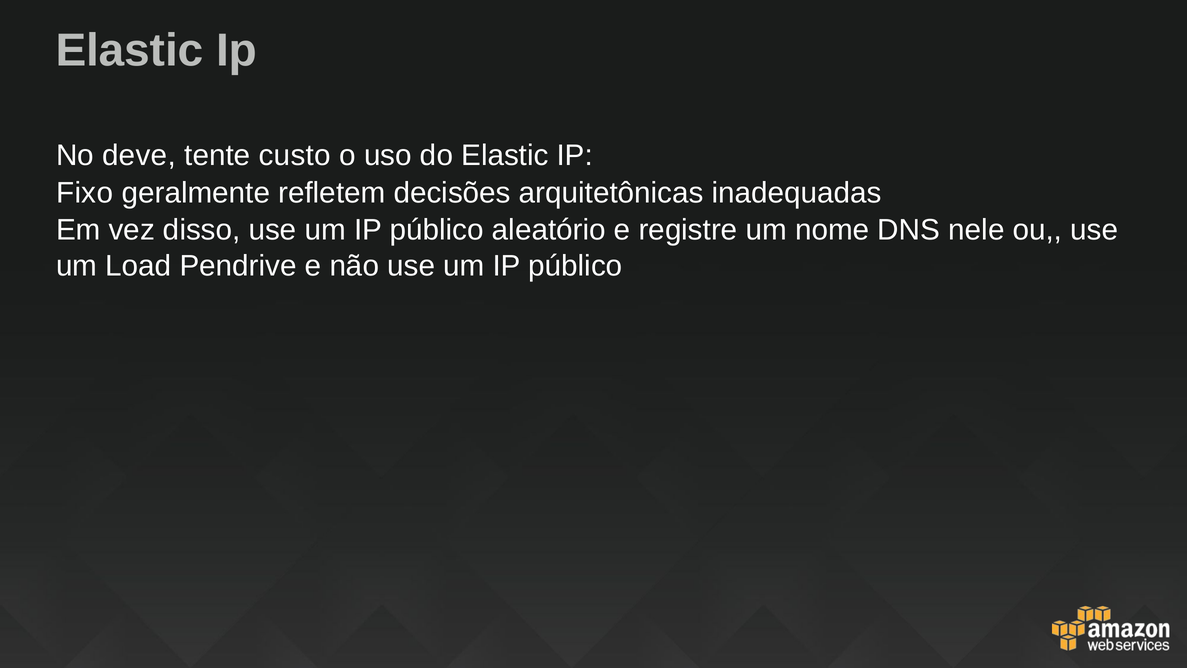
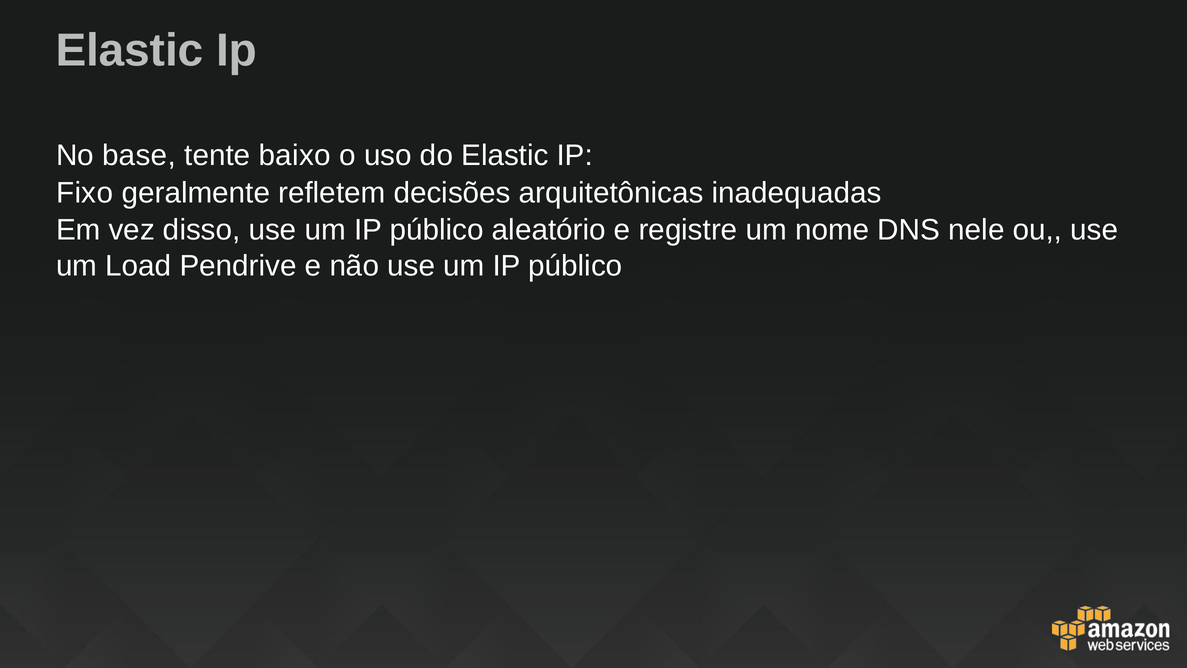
deve: deve -> base
custo: custo -> baixo
